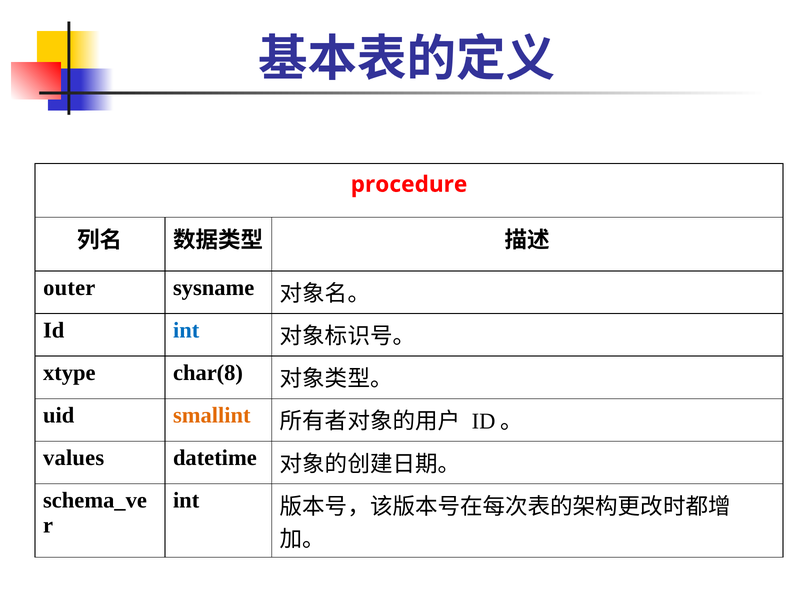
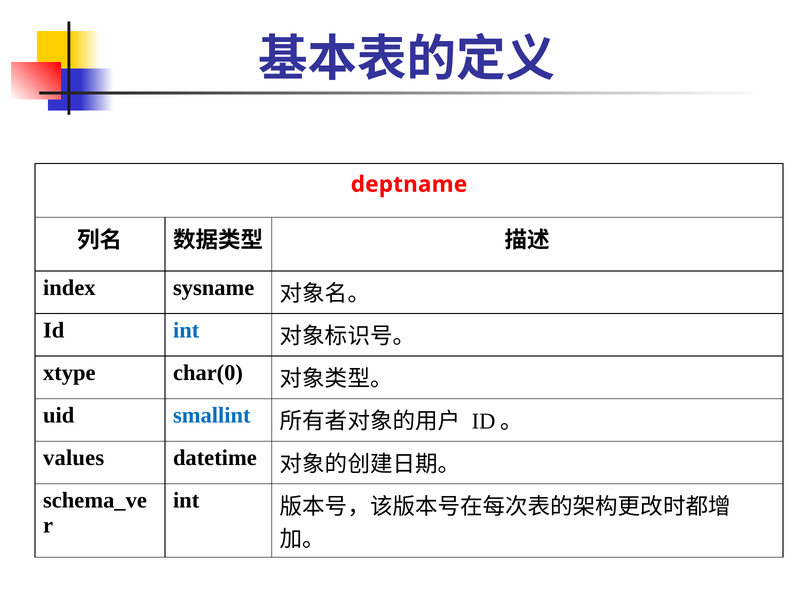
procedure: procedure -> deptname
outer: outer -> index
char(8: char(8 -> char(0
smallint colour: orange -> blue
